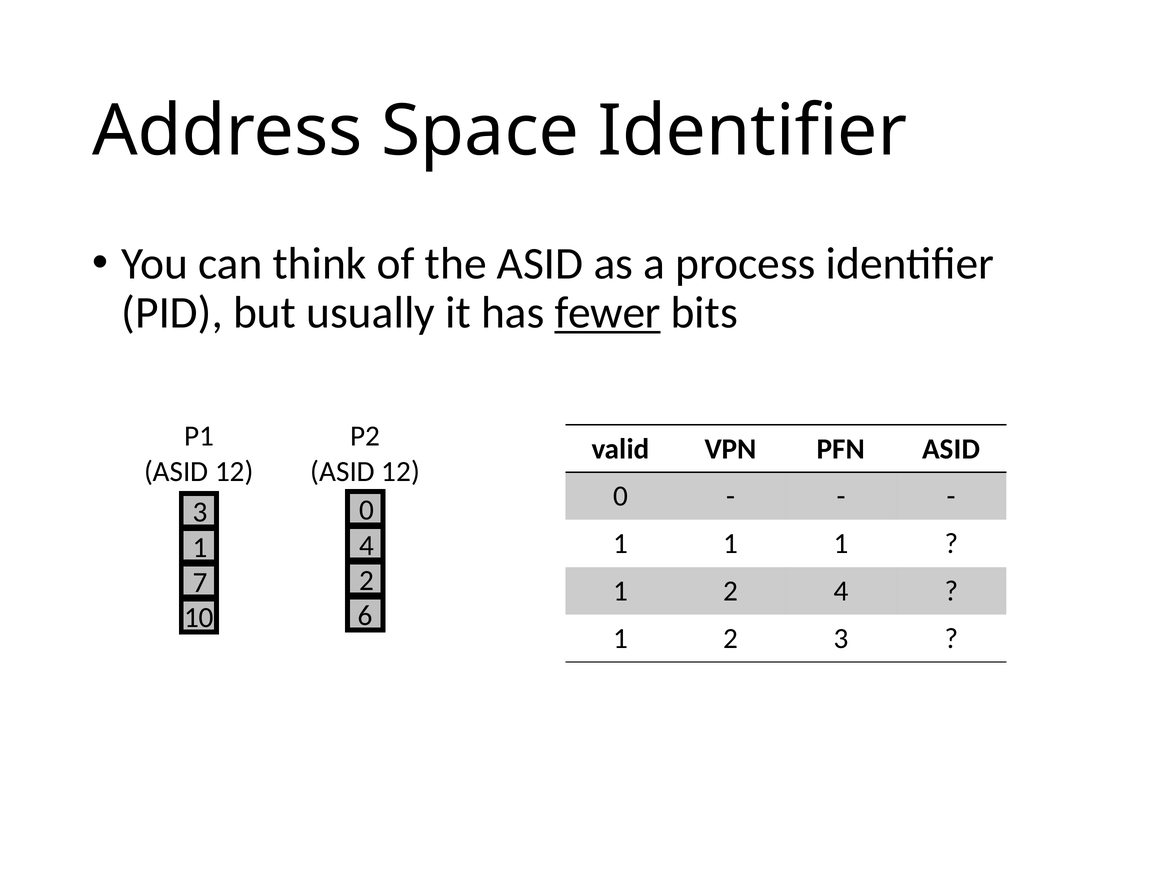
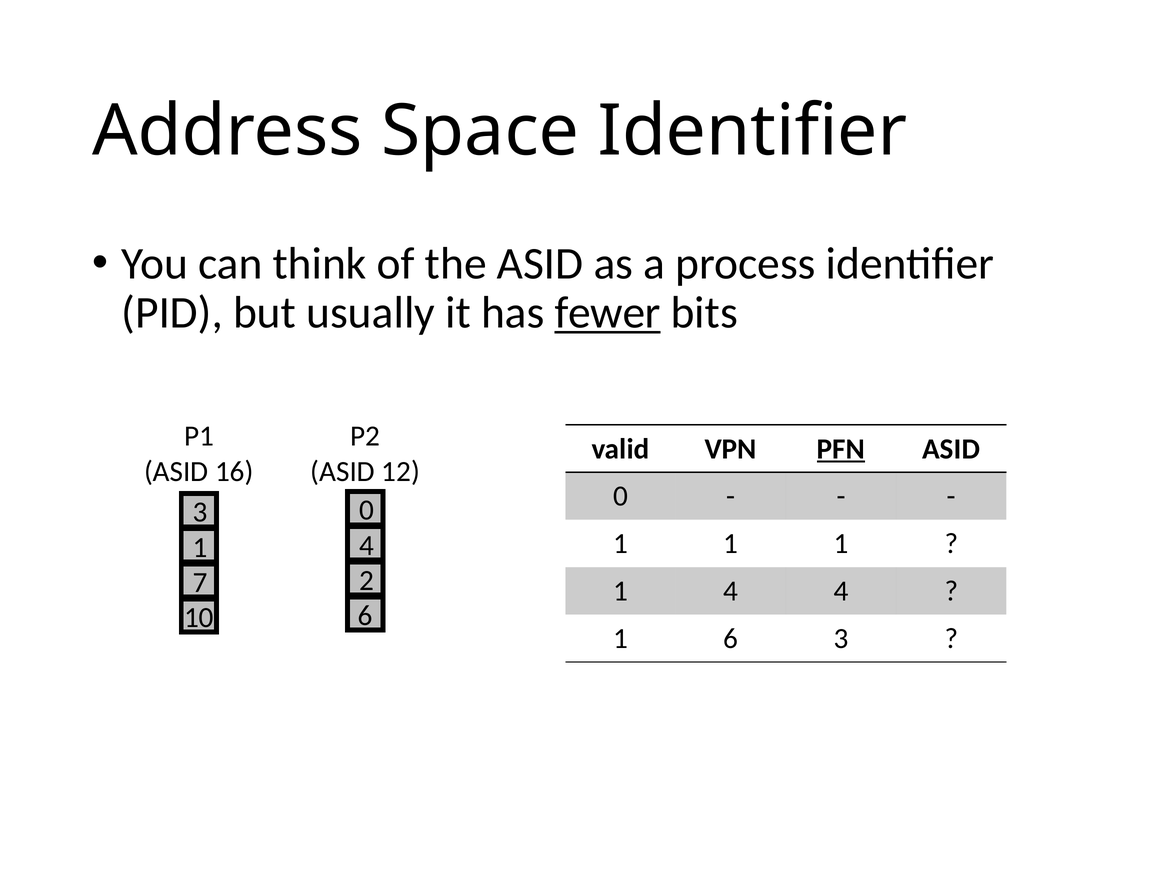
PFN underline: none -> present
12 at (234, 472): 12 -> 16
2 at (731, 592): 2 -> 4
2 at (731, 639): 2 -> 6
